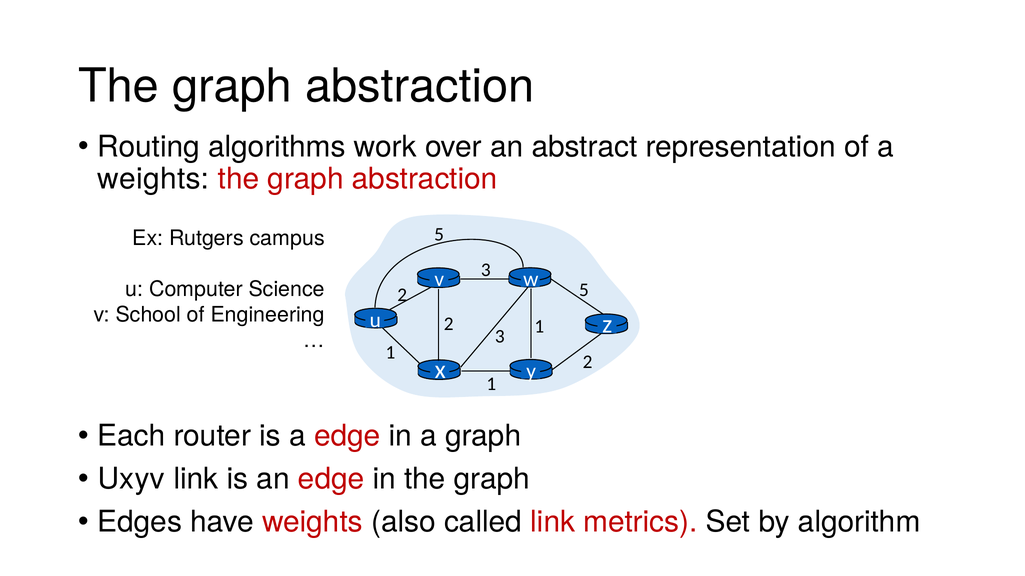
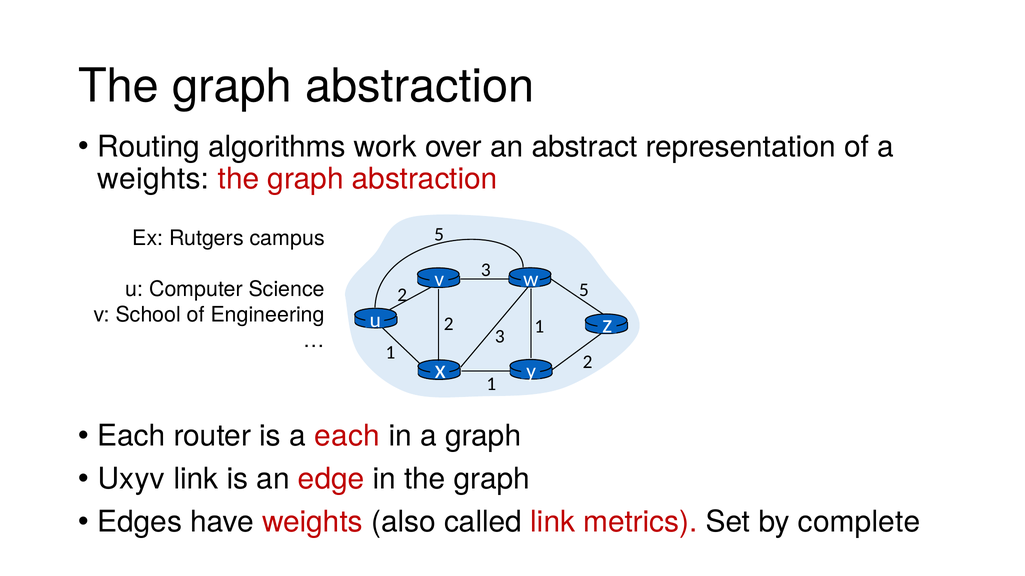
a edge: edge -> each
algorithm: algorithm -> complete
